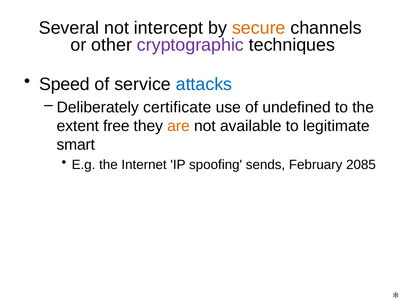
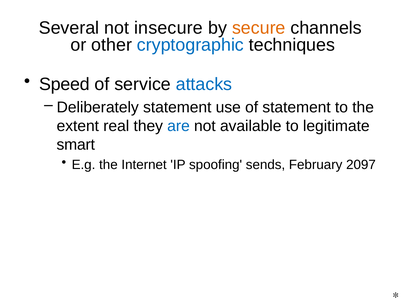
intercept: intercept -> insecure
cryptographic colour: purple -> blue
Deliberately certificate: certificate -> statement
of undefined: undefined -> statement
free: free -> real
are colour: orange -> blue
2085: 2085 -> 2097
